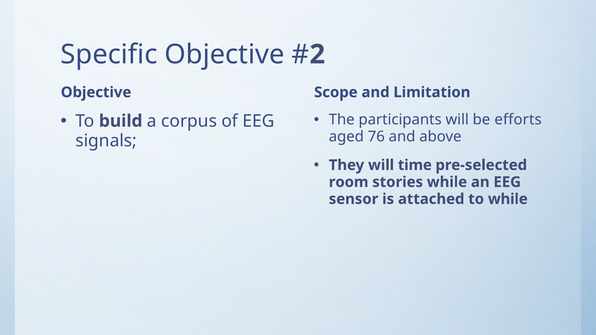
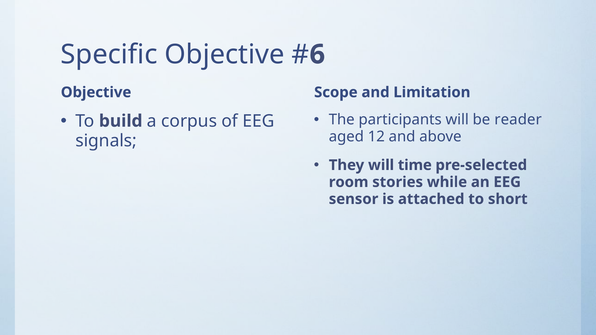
2: 2 -> 6
efforts: efforts -> reader
76: 76 -> 12
to while: while -> short
